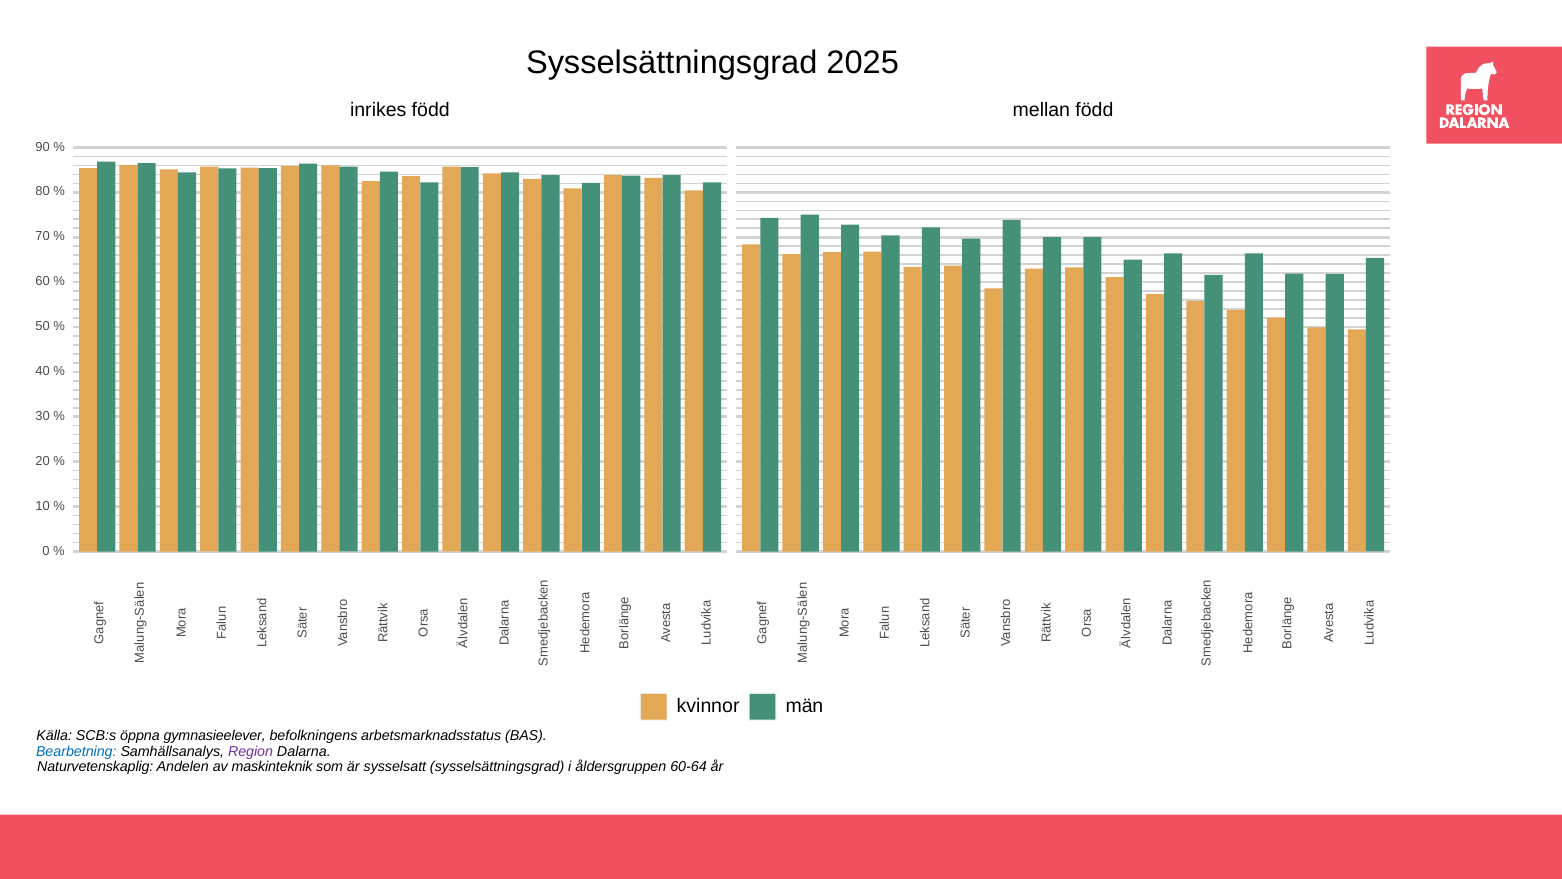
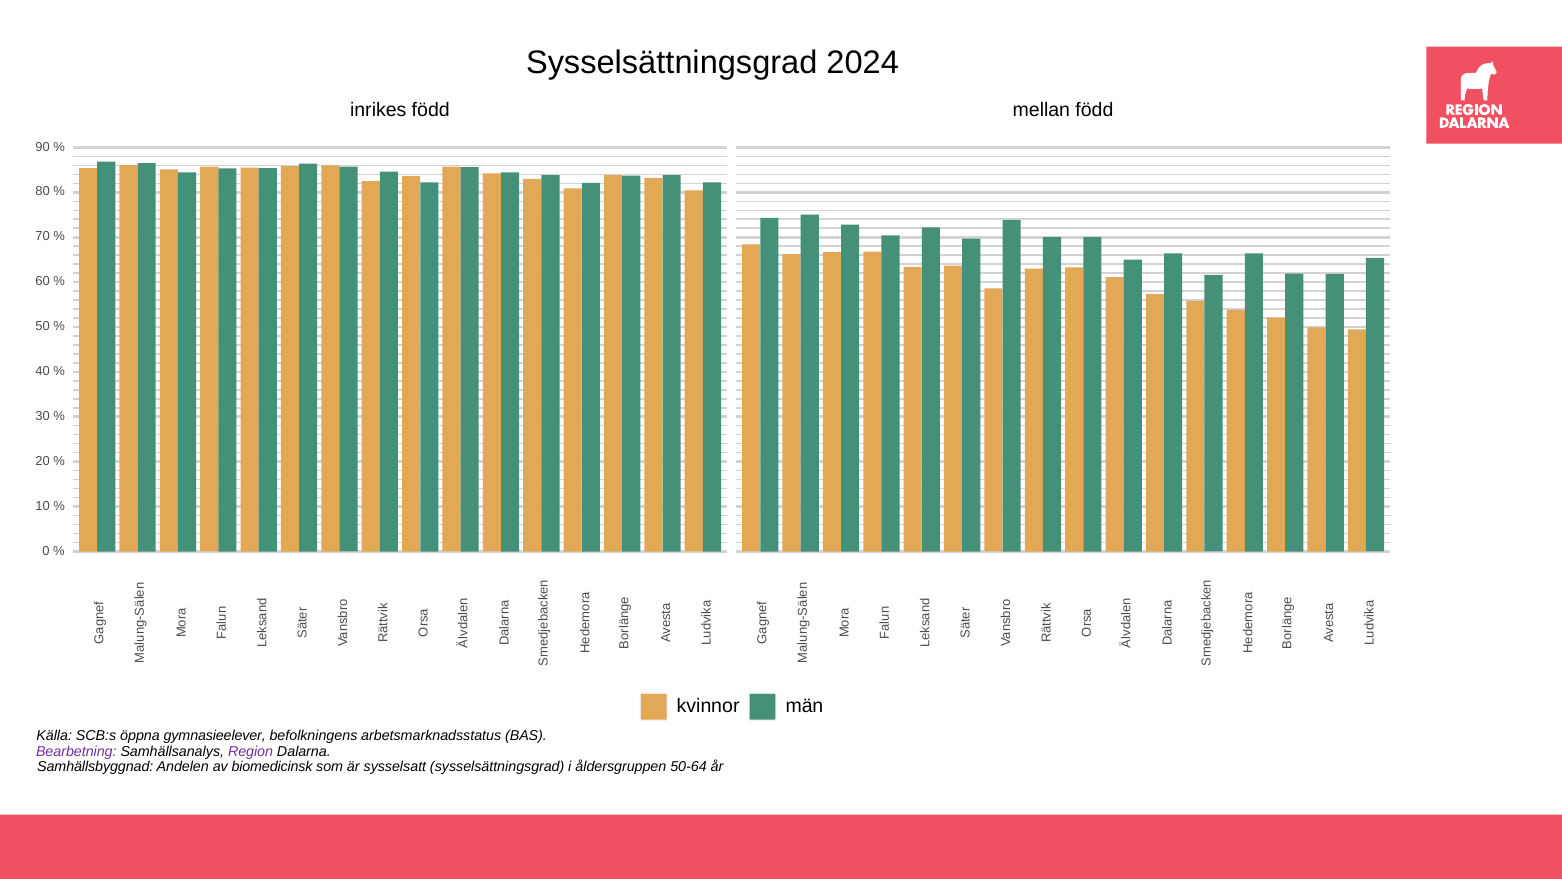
2025: 2025 -> 2024
Bearbetning colour: blue -> purple
Naturvetenskaplig: Naturvetenskaplig -> Samhällsbyggnad
maskinteknik: maskinteknik -> biomedicinsk
60-64: 60-64 -> 50-64
